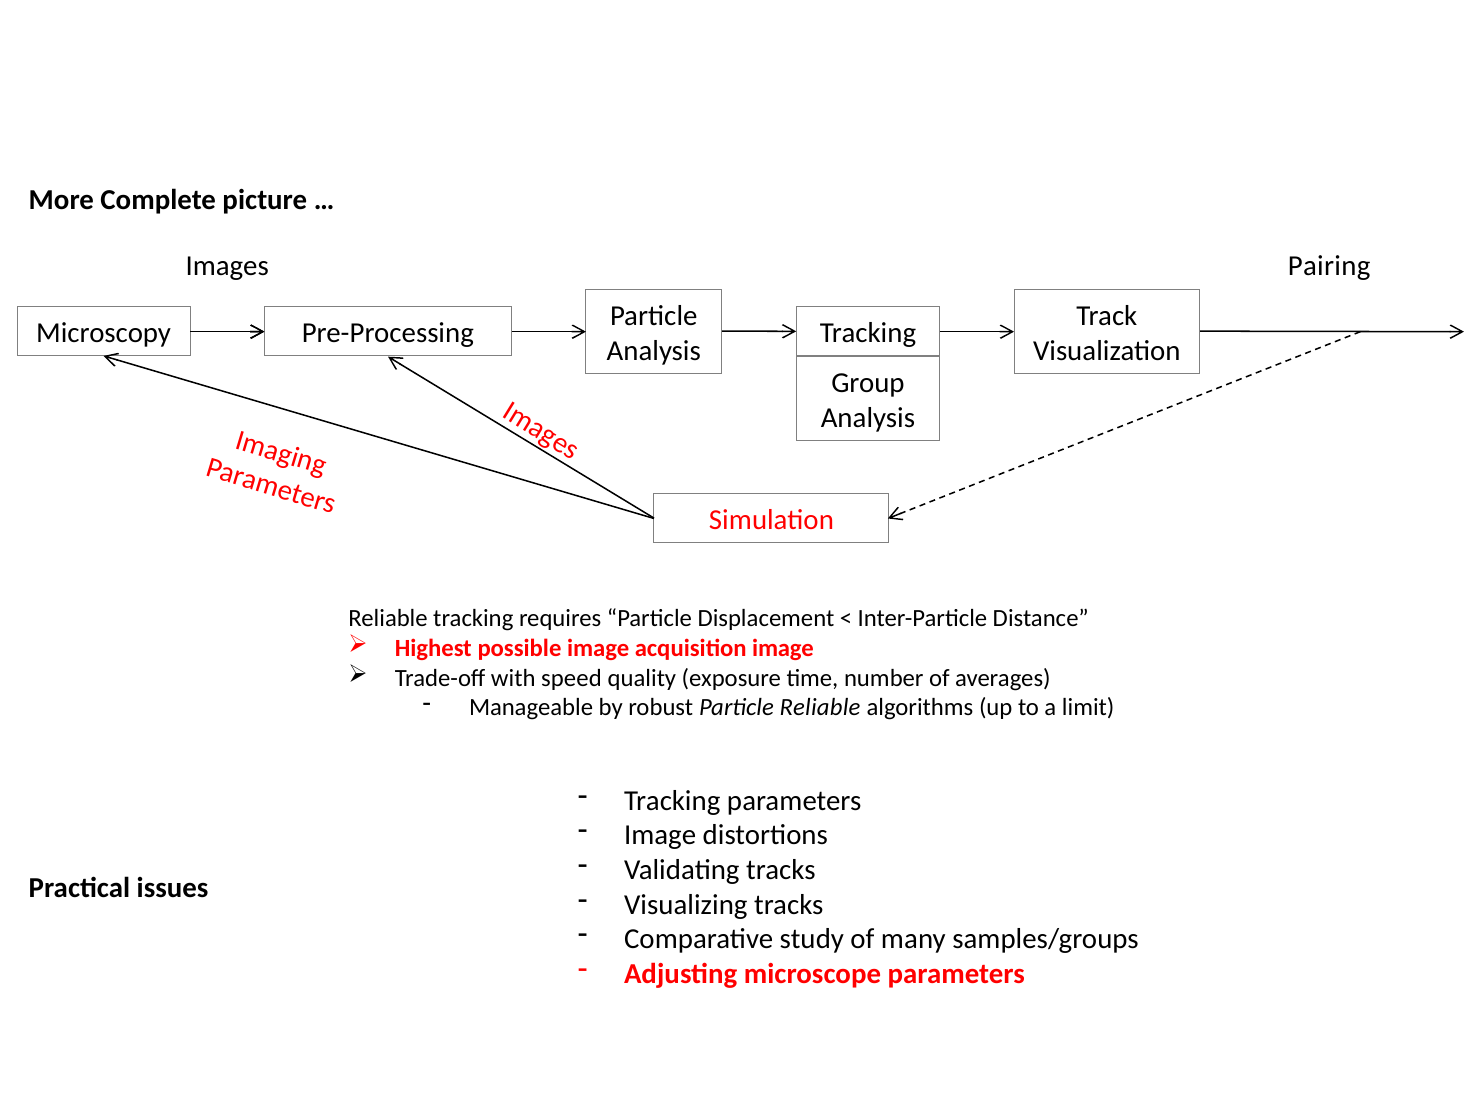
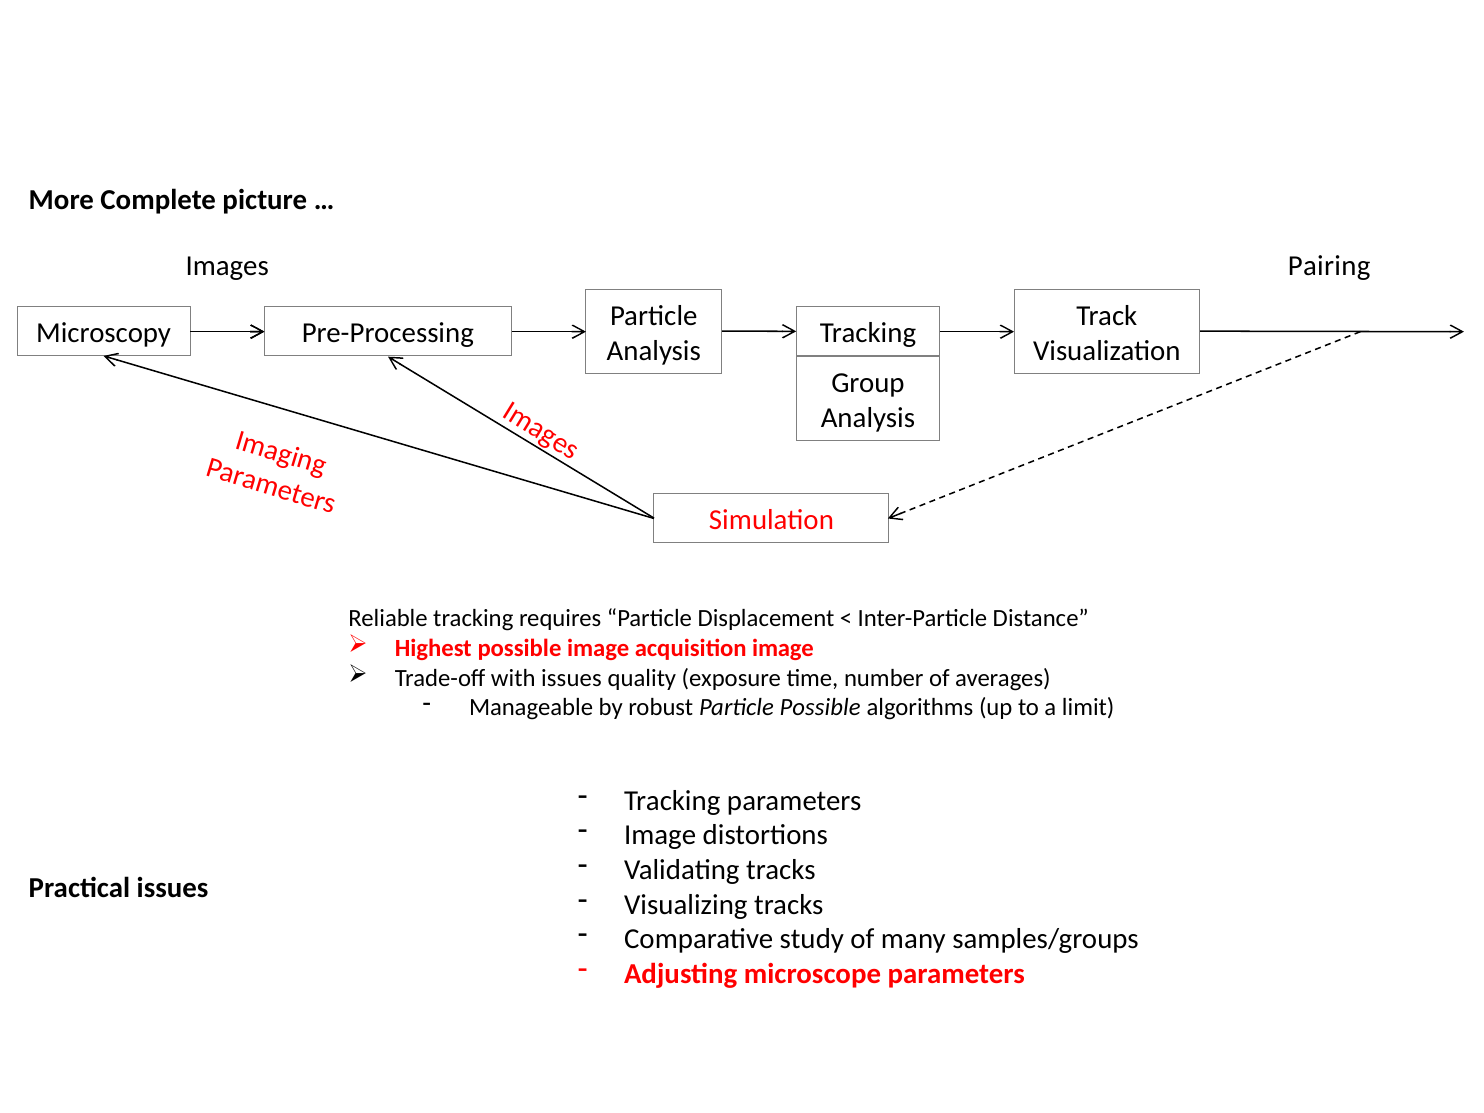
with speed: speed -> issues
Particle Reliable: Reliable -> Possible
